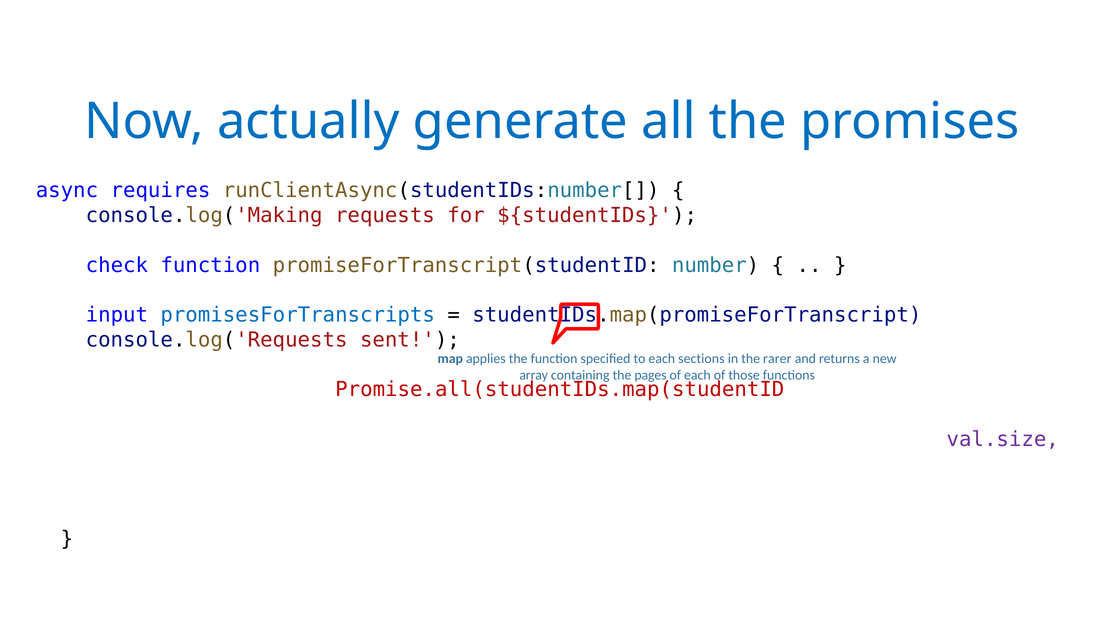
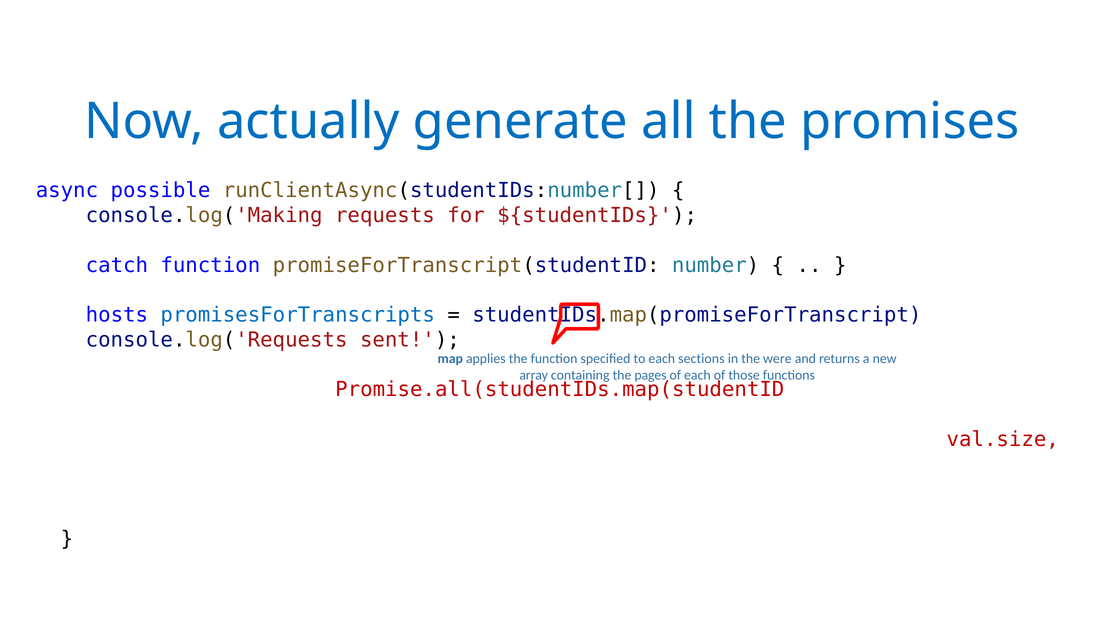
requires: requires -> possible
check: check -> catch
input: input -> hosts
rarer: rarer -> were
val.size colour: purple -> red
